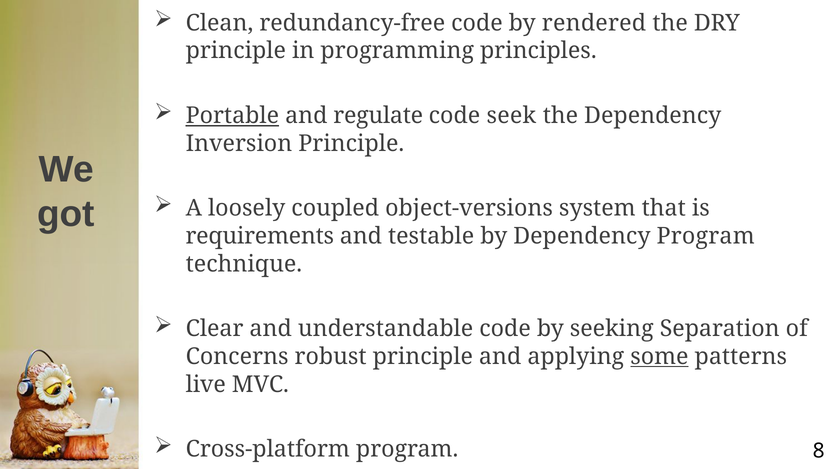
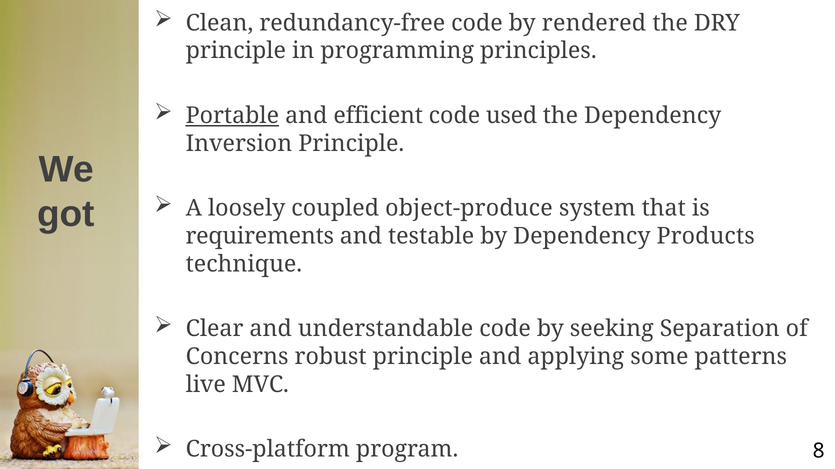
regulate: regulate -> efficient
seek: seek -> used
object-versions: object-versions -> object-produce
Dependency Program: Program -> Products
some underline: present -> none
